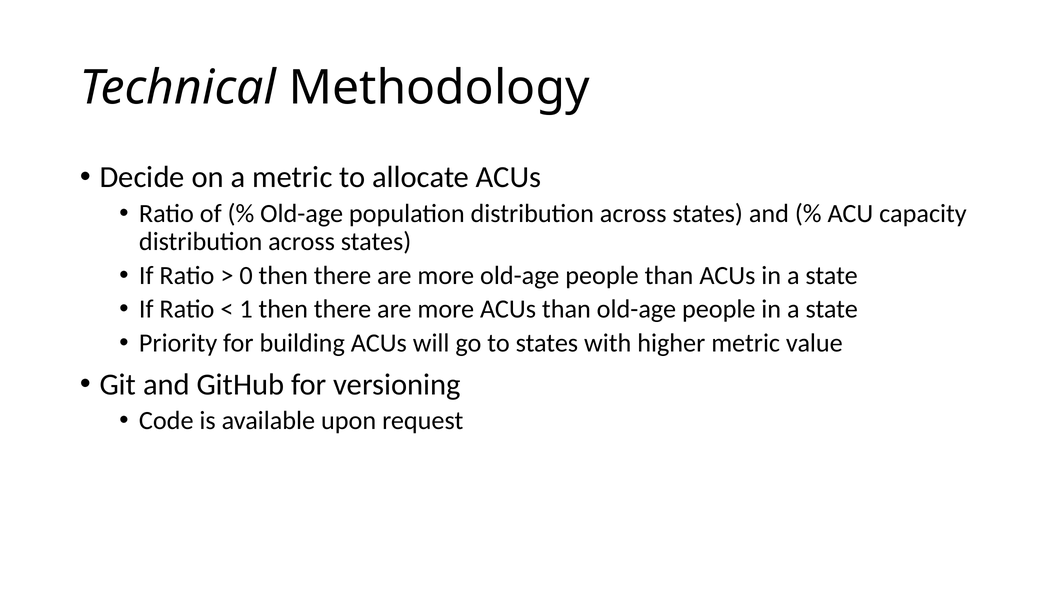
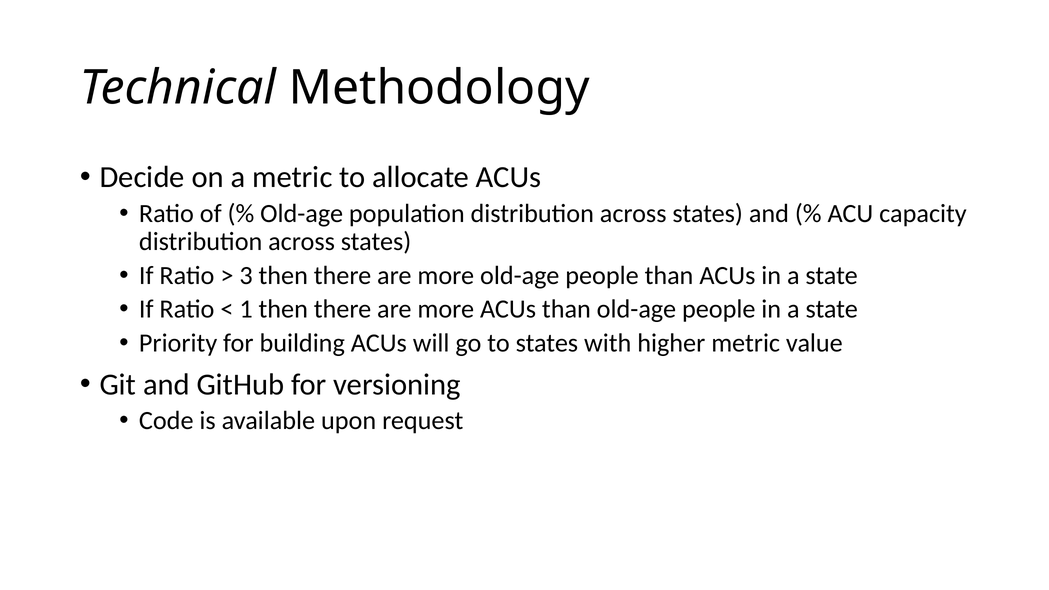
0: 0 -> 3
